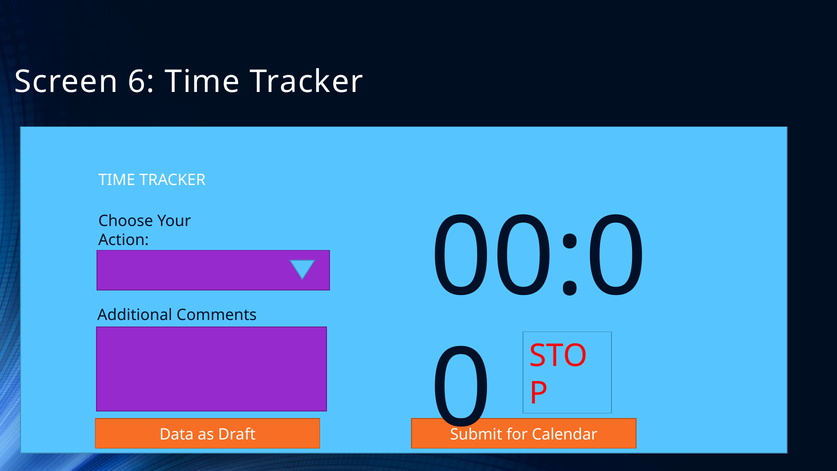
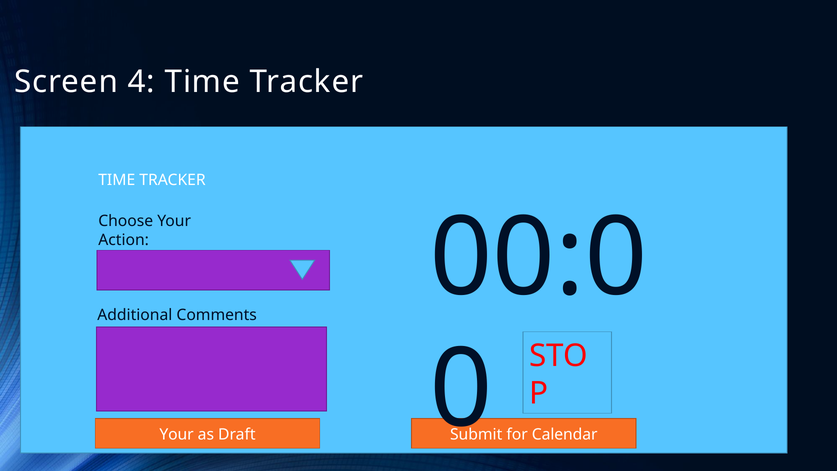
6: 6 -> 4
Data at (177, 434): Data -> Your
